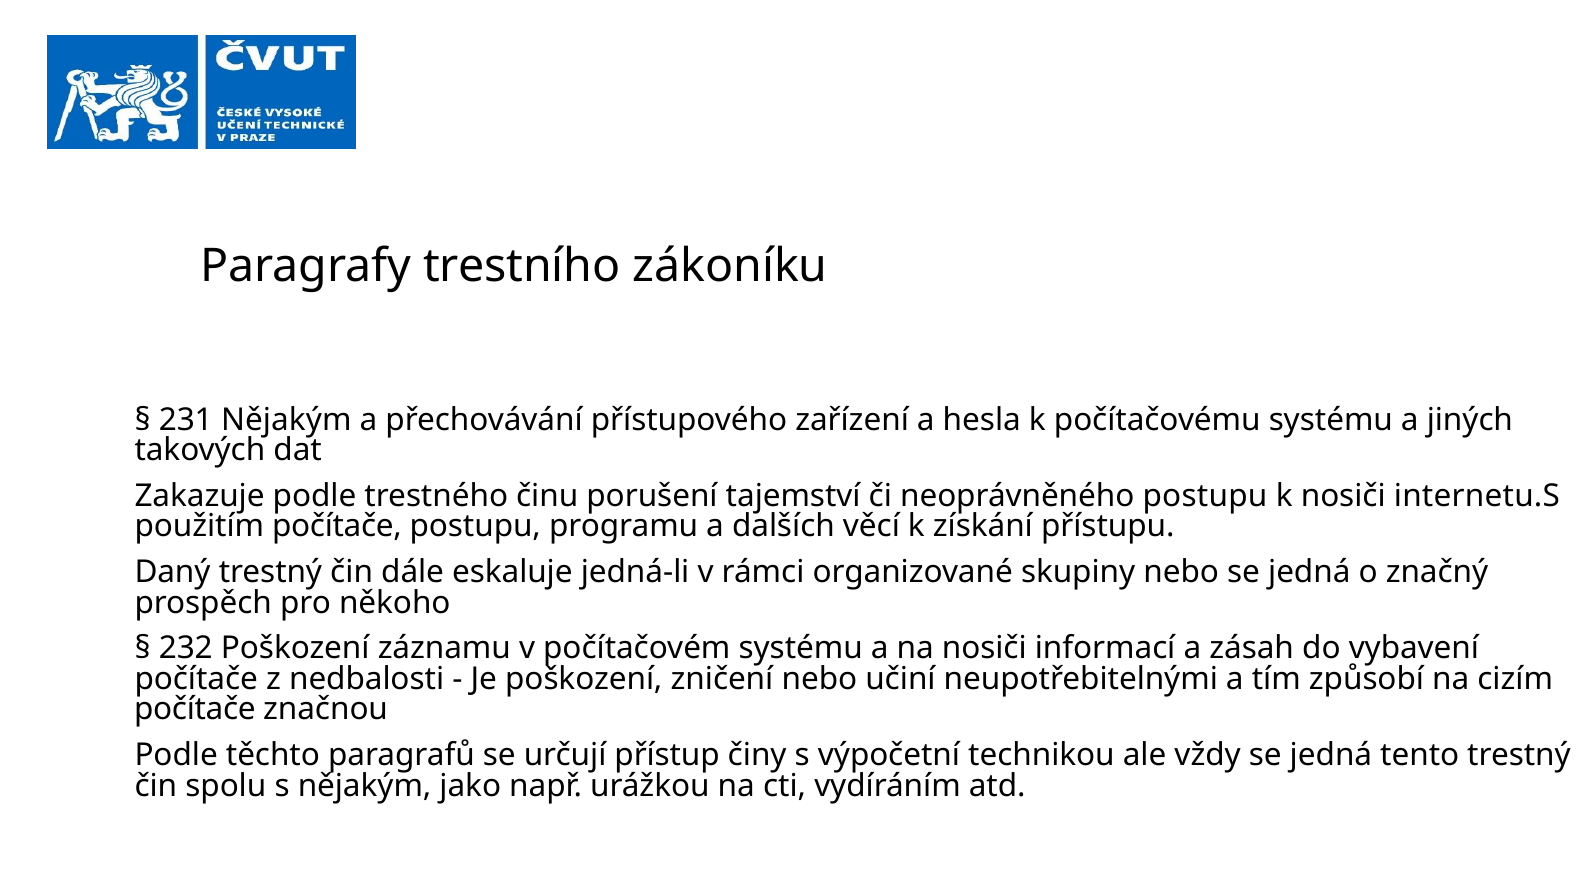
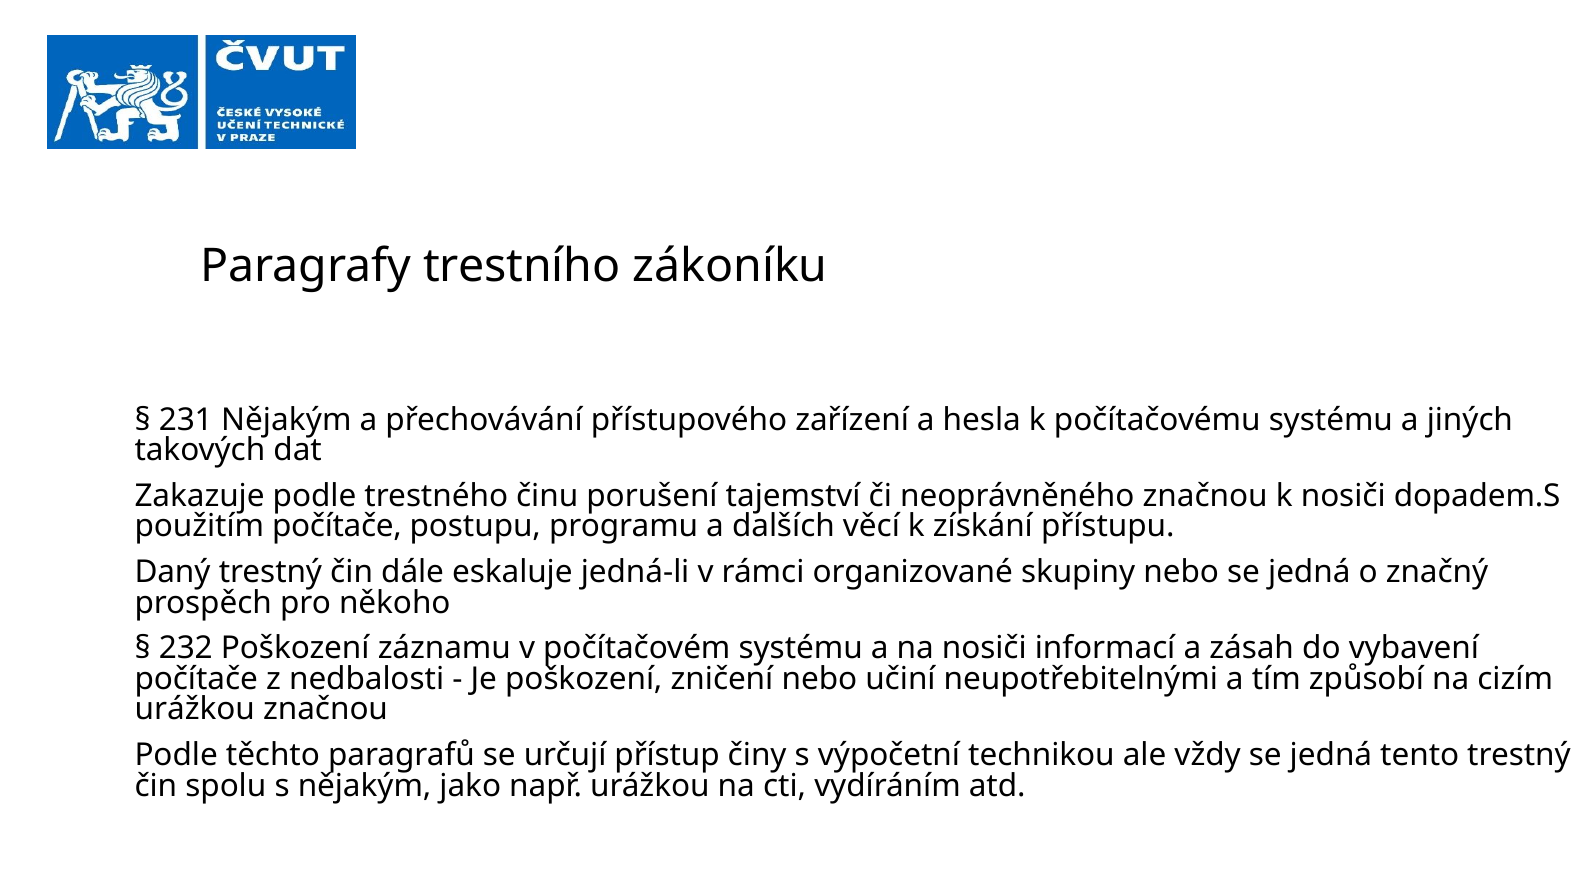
neoprávněného postupu: postupu -> značnou
internetu.S: internetu.S -> dopadem.S
počítače at (195, 710): počítače -> urážkou
